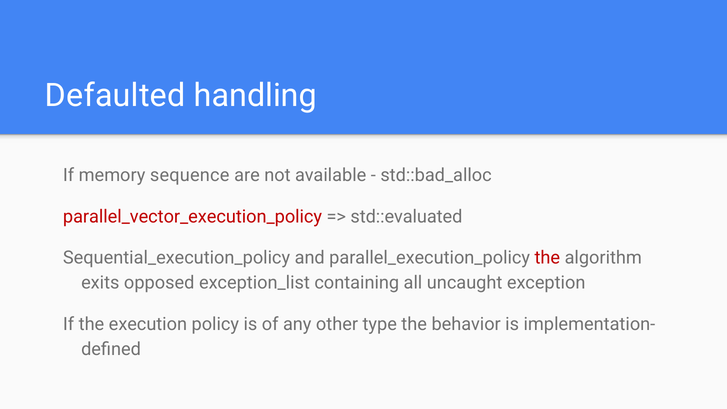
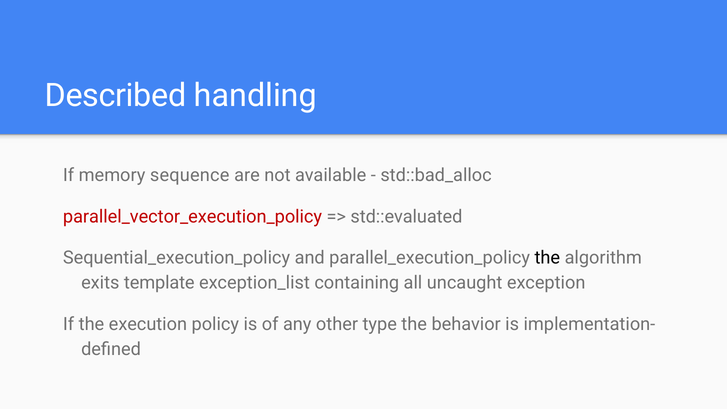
Defaulted: Defaulted -> Described
the at (547, 258) colour: red -> black
opposed: opposed -> template
